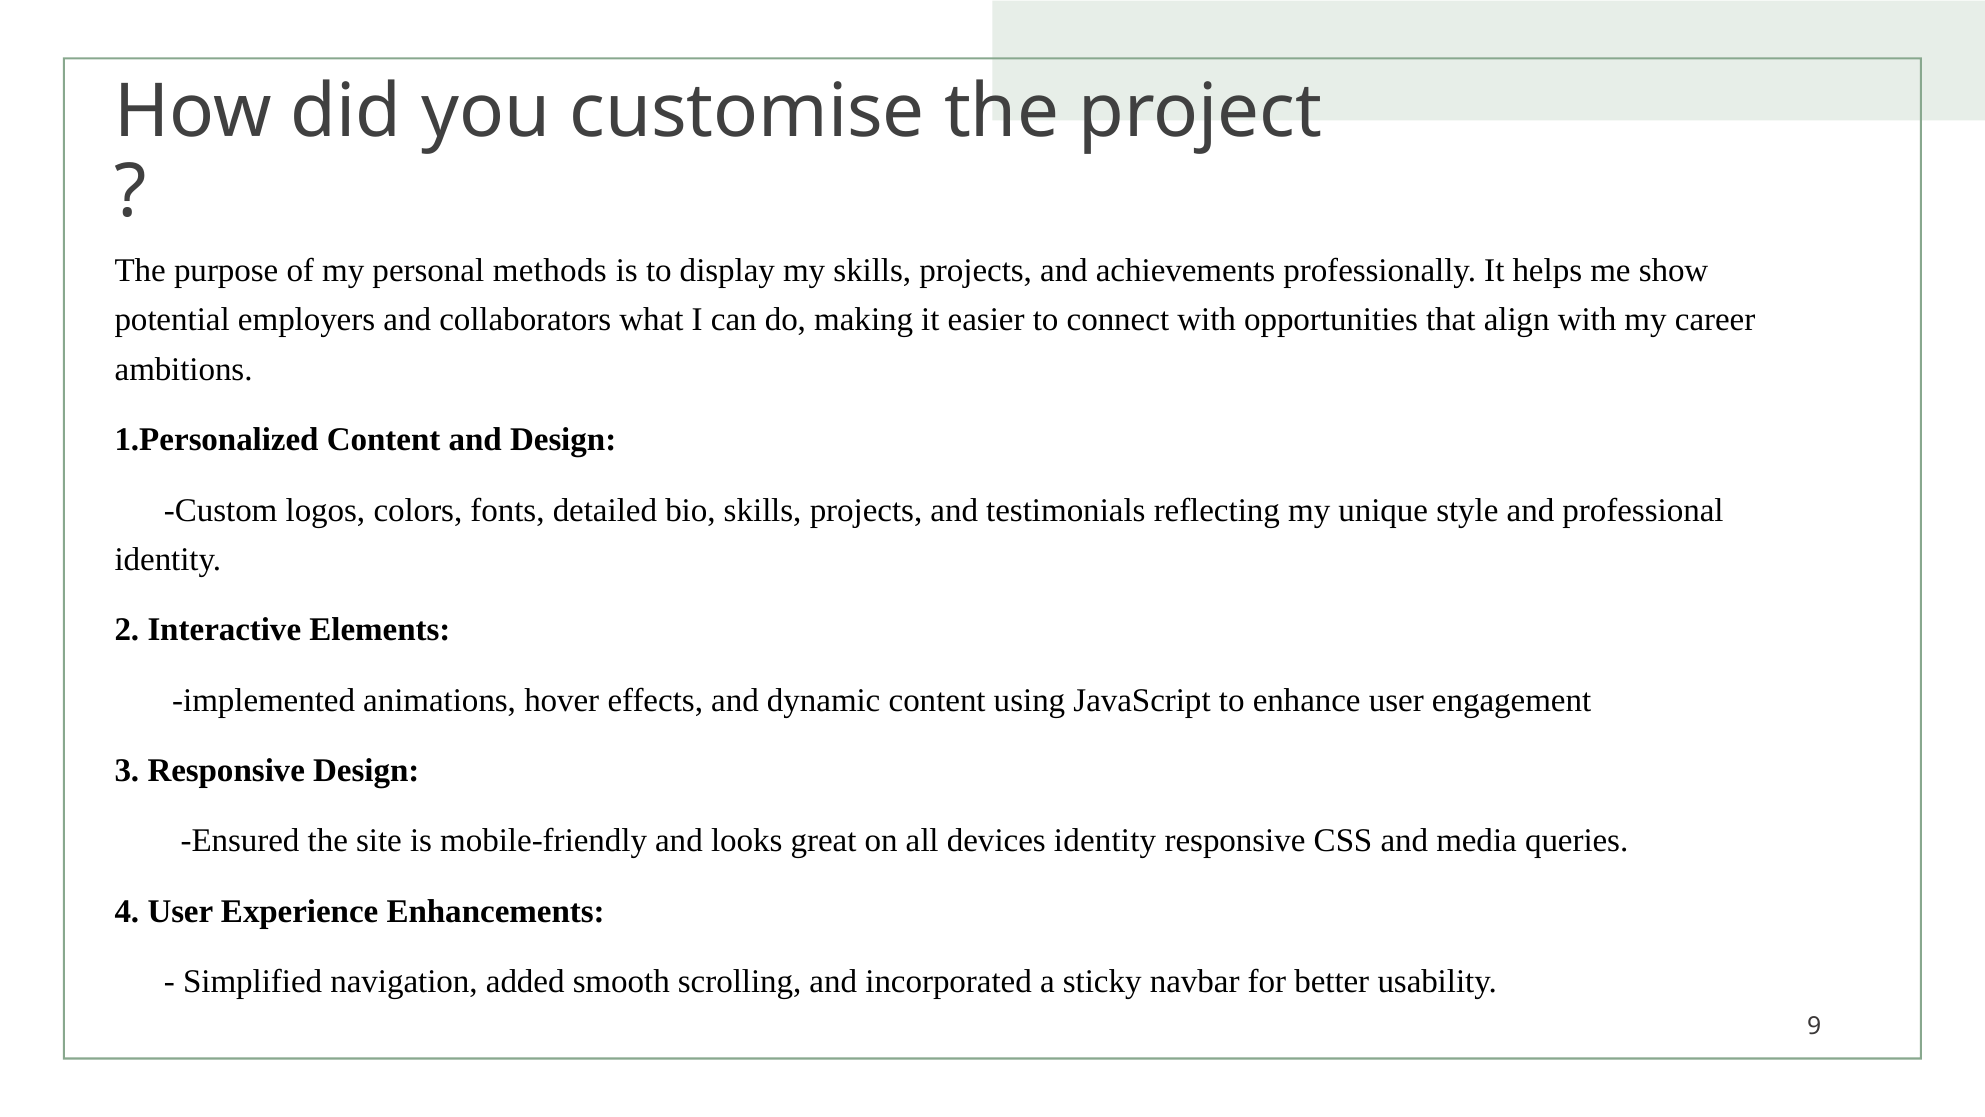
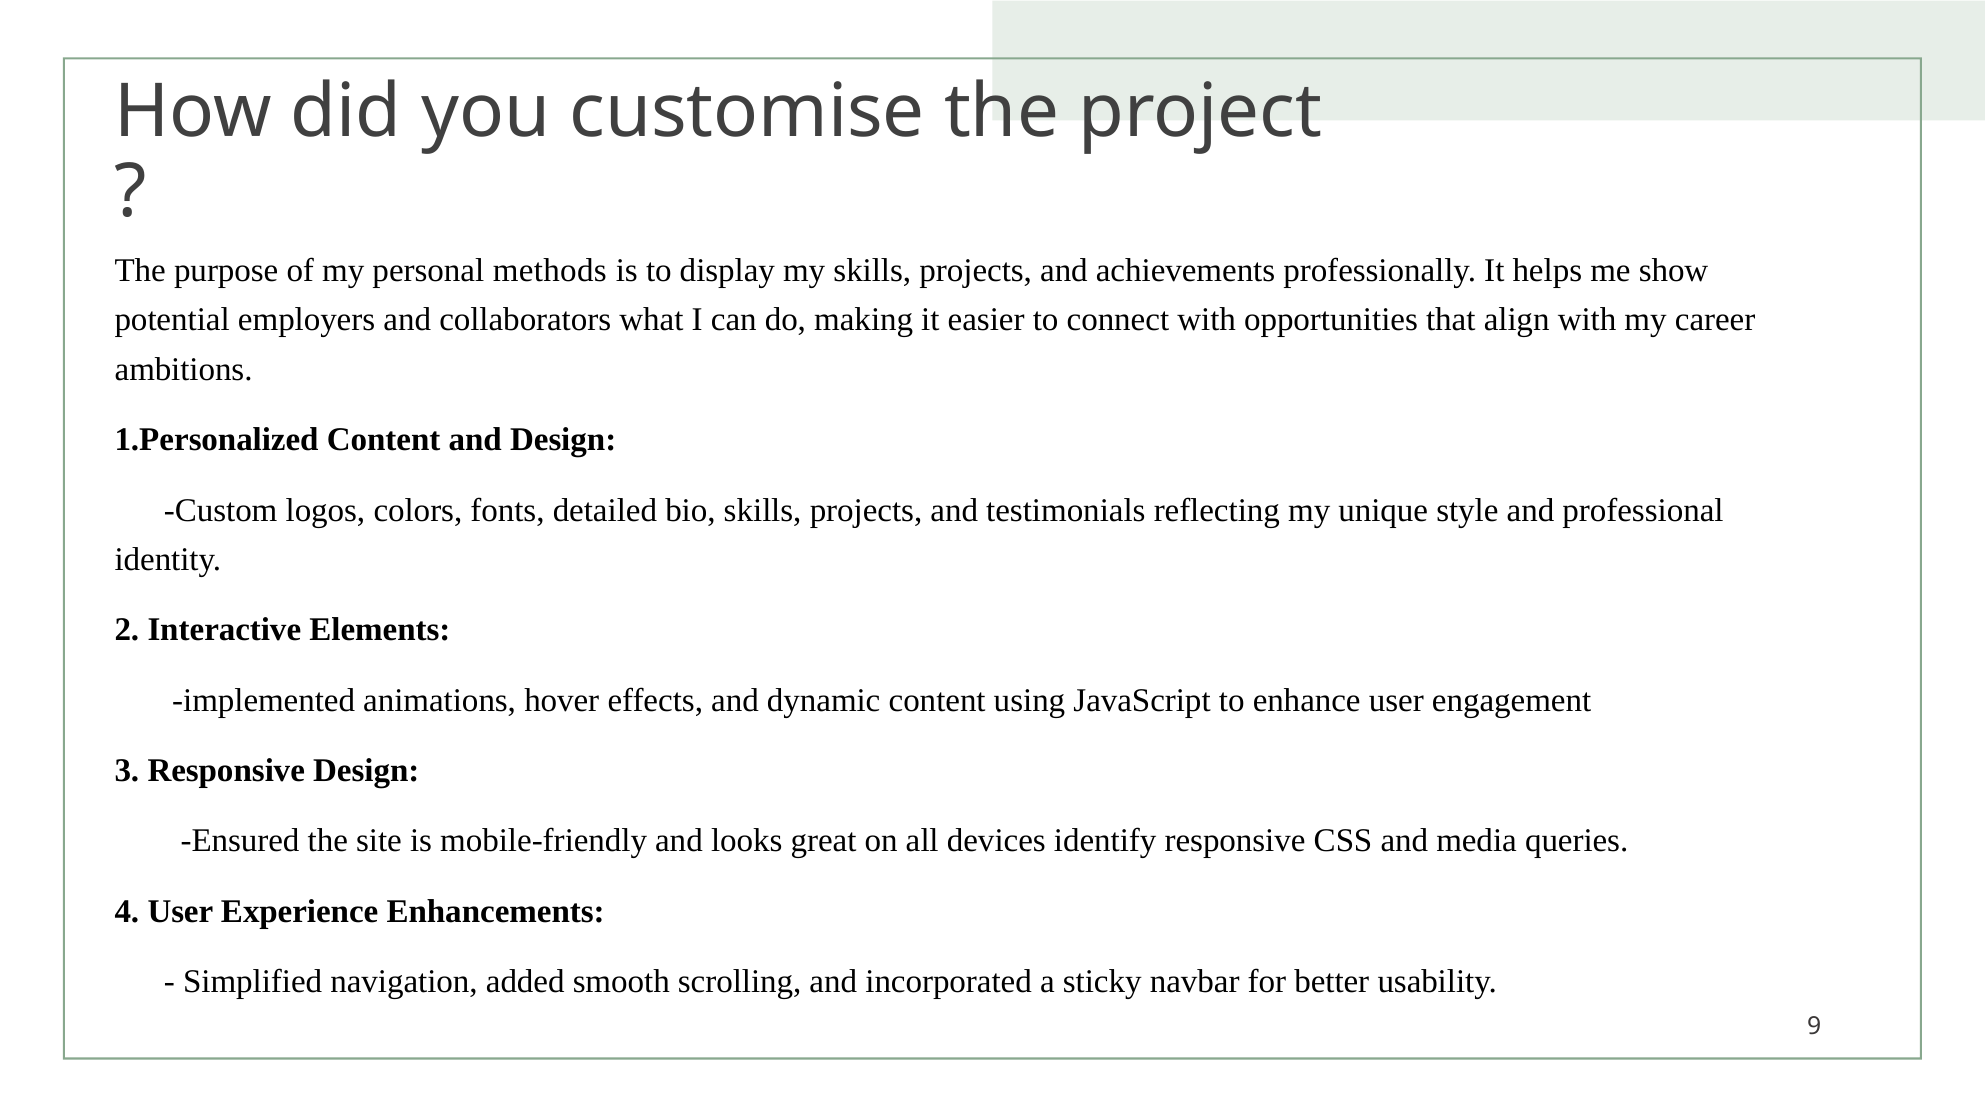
devices identity: identity -> identify
